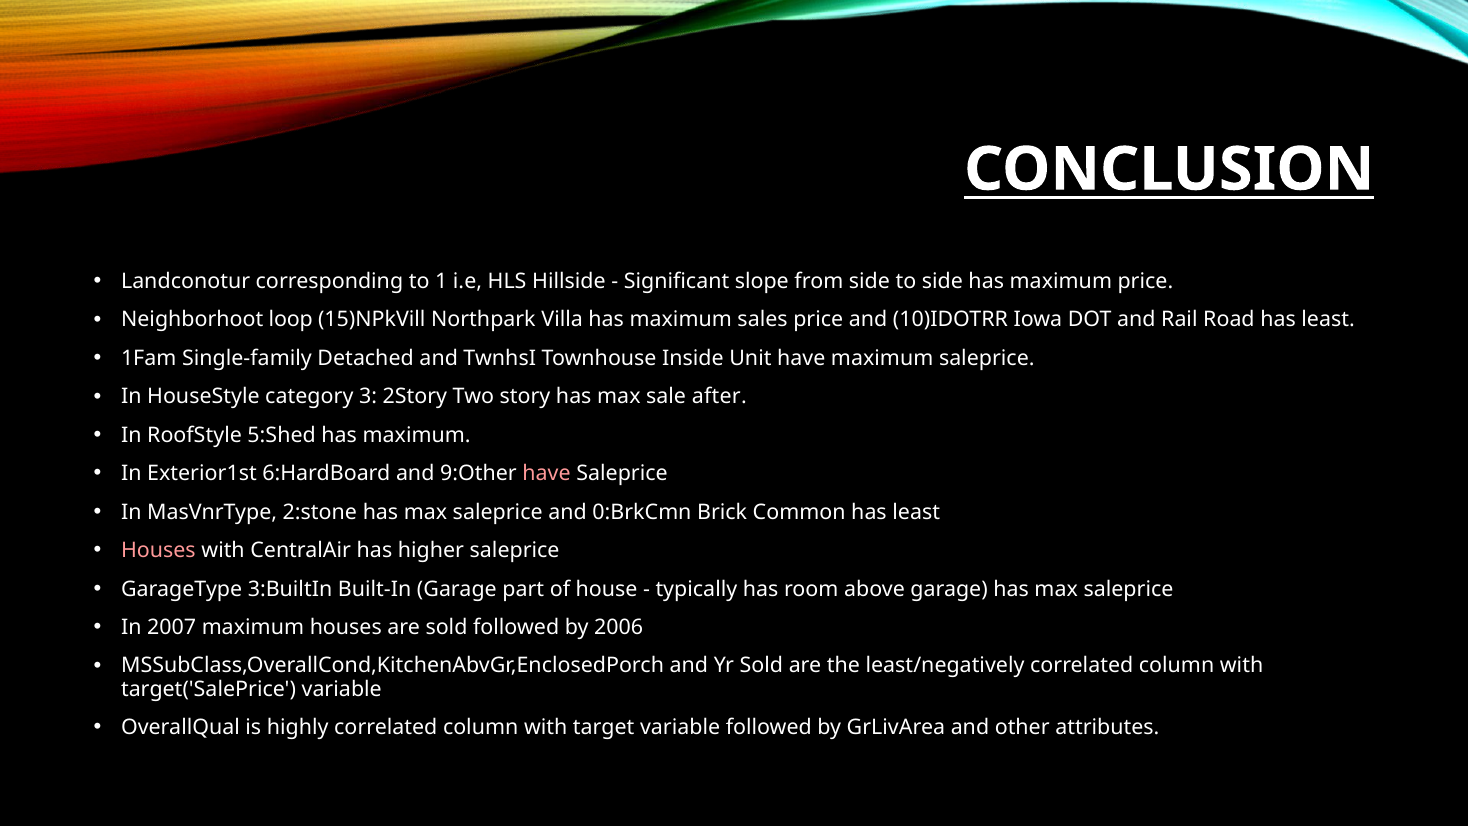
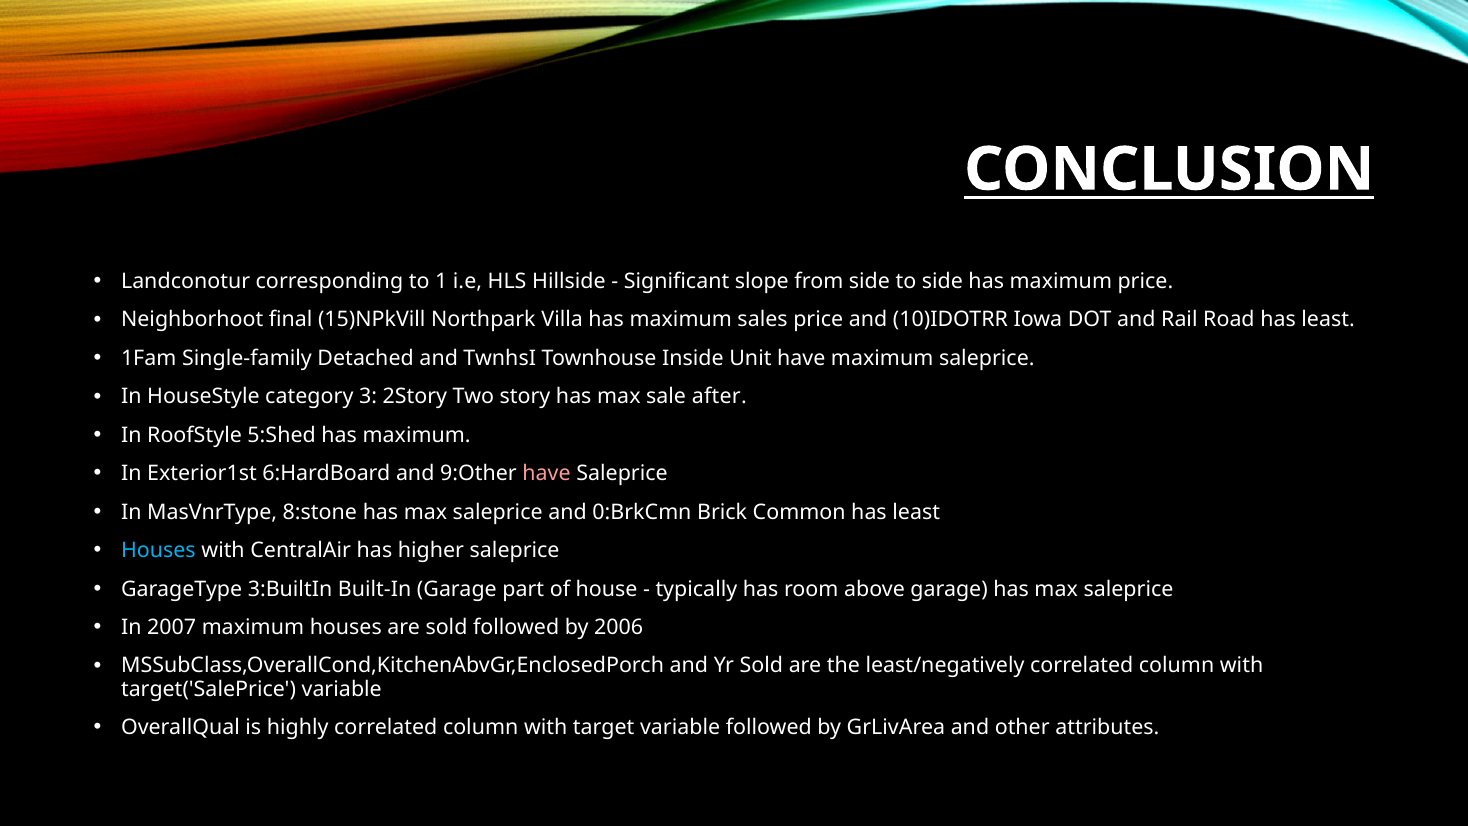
loop: loop -> final
2:stone: 2:stone -> 8:stone
Houses at (158, 550) colour: pink -> light blue
